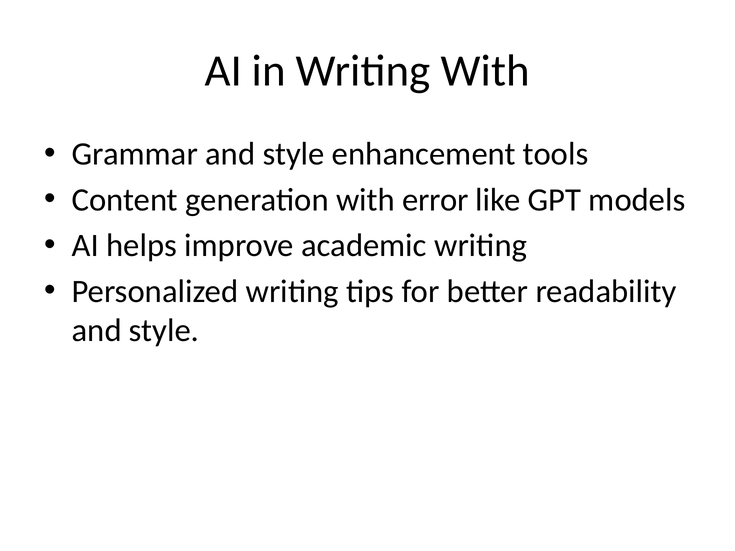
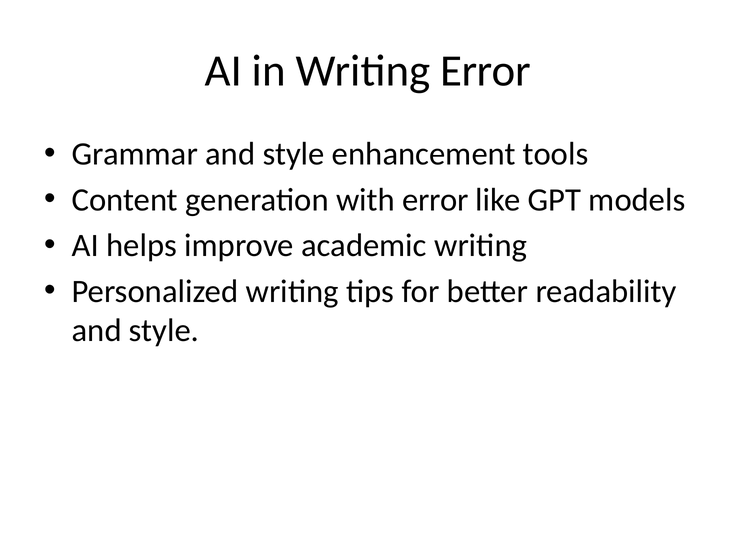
Writing With: With -> Error
